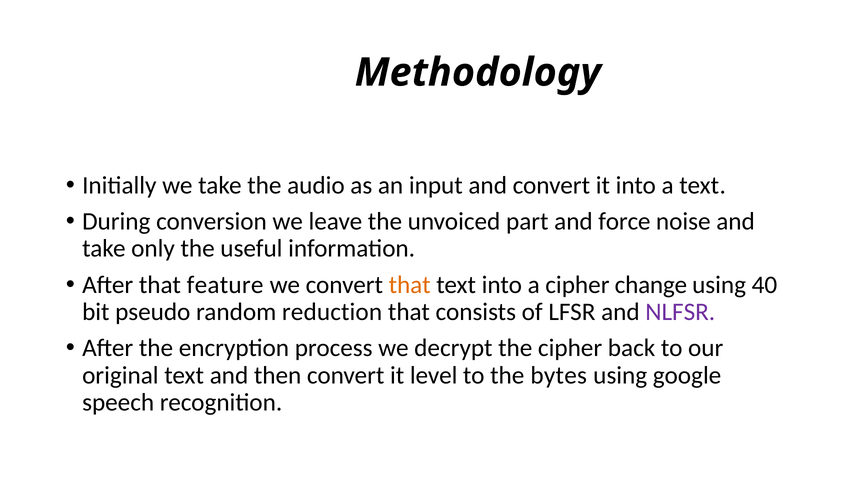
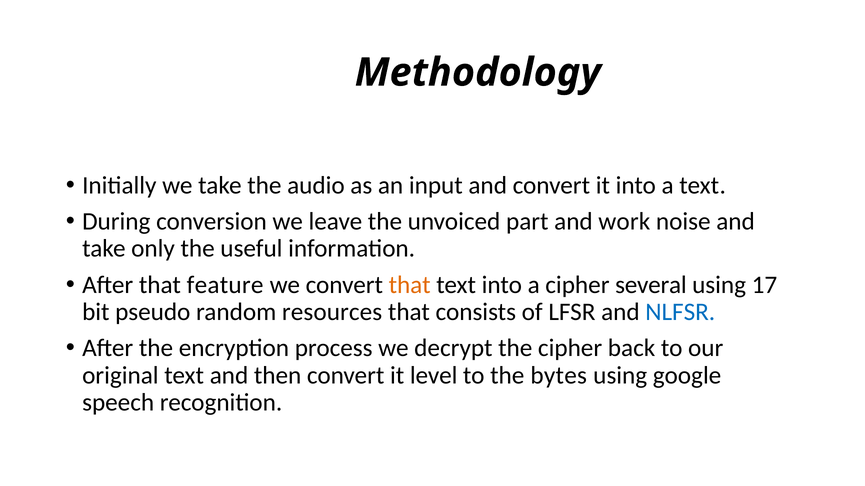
force: force -> work
change: change -> several
40: 40 -> 17
reduction: reduction -> resources
NLFSR colour: purple -> blue
